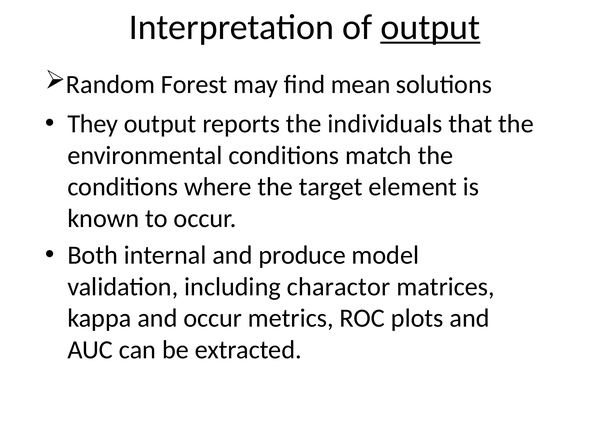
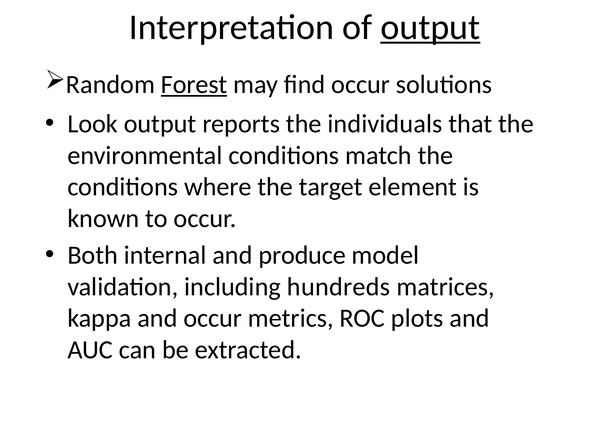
Forest underline: none -> present
find mean: mean -> occur
They: They -> Look
charactor: charactor -> hundreds
